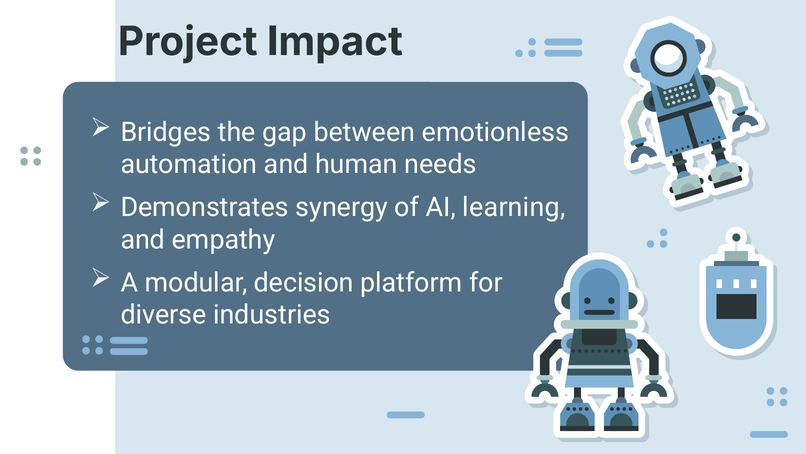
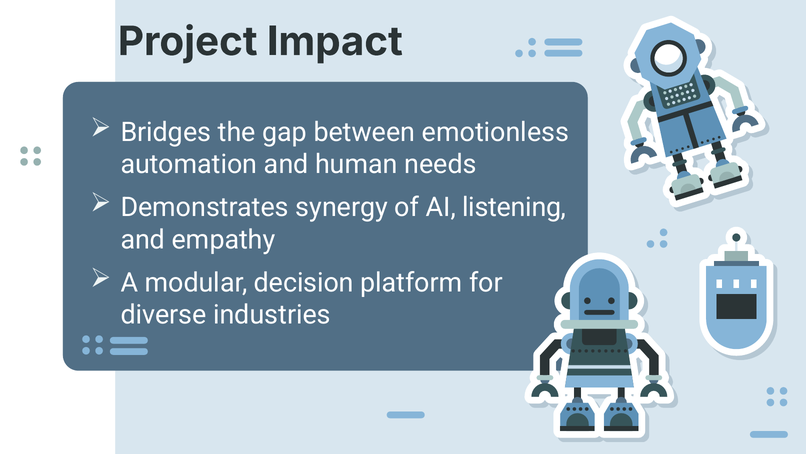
learning: learning -> listening
